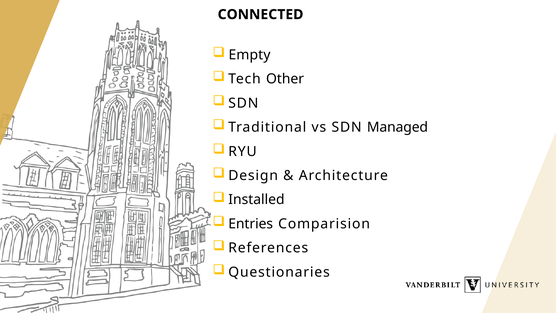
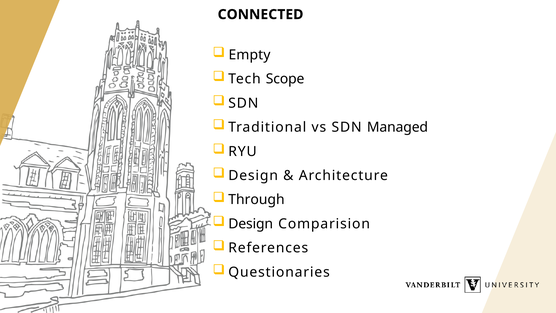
Other: Other -> Scope
Installed: Installed -> Through
Entries at (251, 224): Entries -> Design
